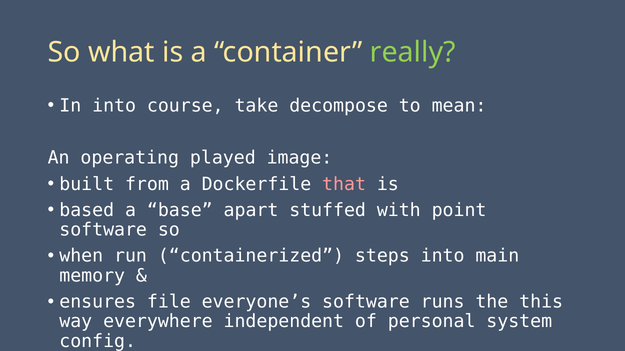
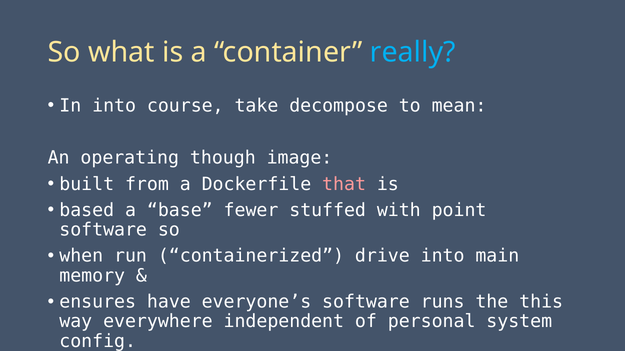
really colour: light green -> light blue
played: played -> though
apart: apart -> fewer
steps: steps -> drive
file: file -> have
